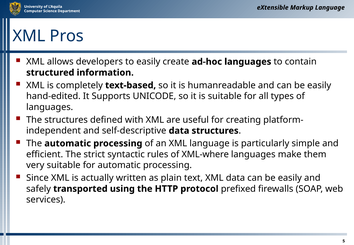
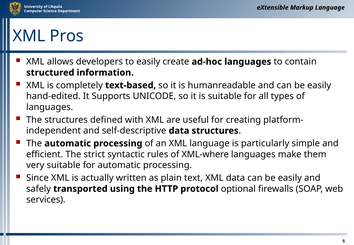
prefixed: prefixed -> optional
